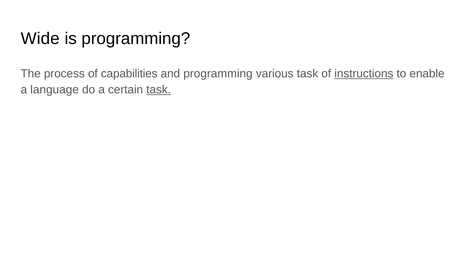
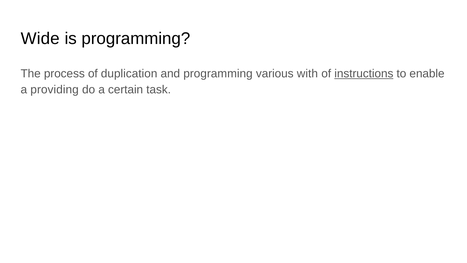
capabilities: capabilities -> duplication
various task: task -> with
language: language -> providing
task at (159, 90) underline: present -> none
